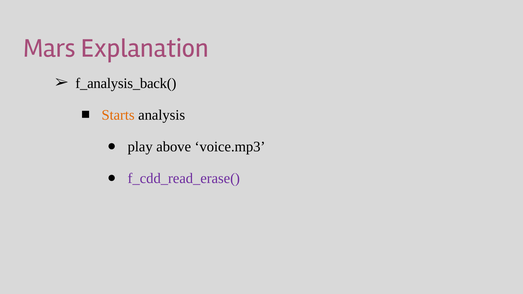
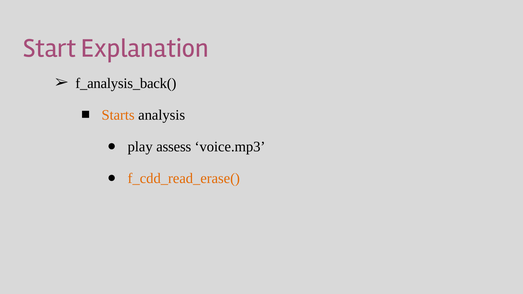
Mars: Mars -> Start
above: above -> assess
f_cdd_read_erase( colour: purple -> orange
